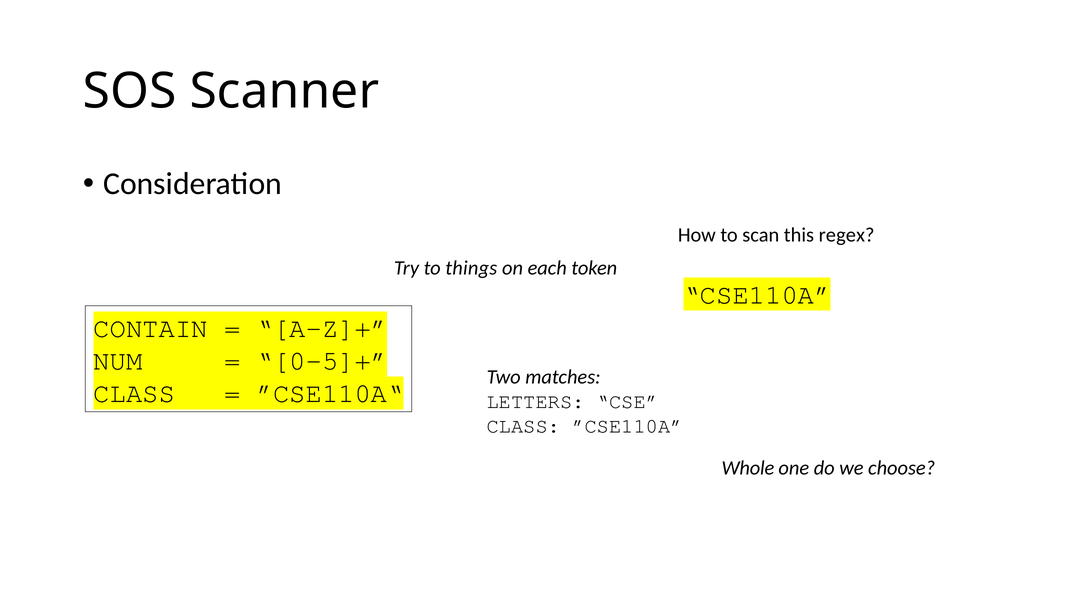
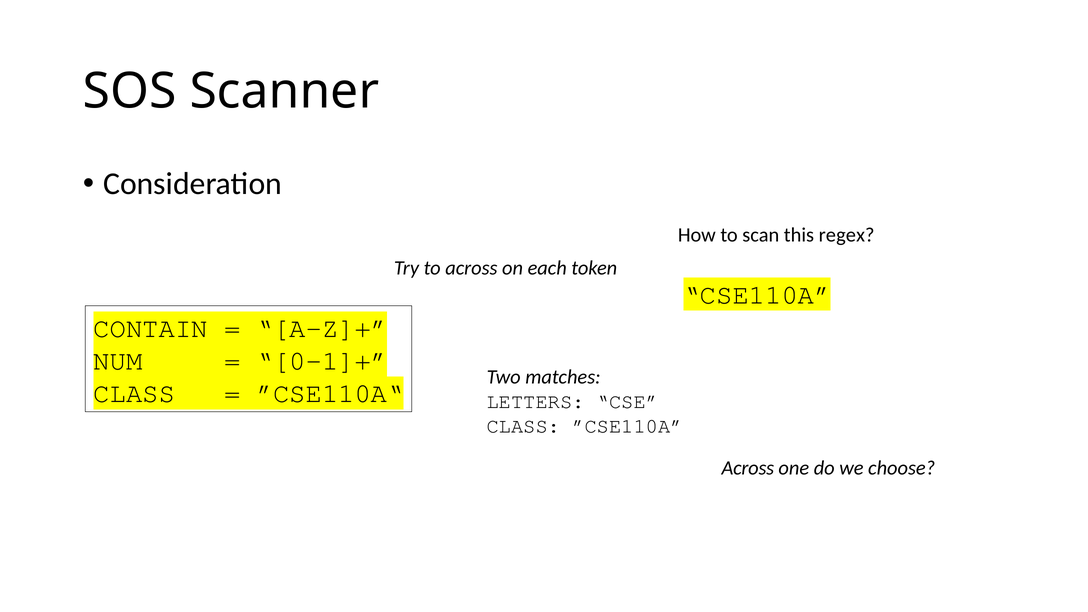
to things: things -> across
0-5]+: 0-5]+ -> 0-1]+
Whole at (748, 468): Whole -> Across
